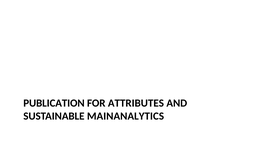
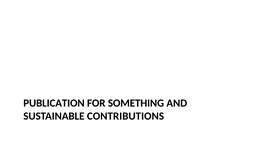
ATTRIBUTES: ATTRIBUTES -> SOMETHING
MAINANALYTICS: MAINANALYTICS -> CONTRIBUTIONS
